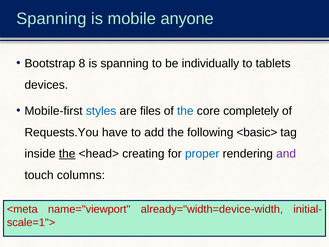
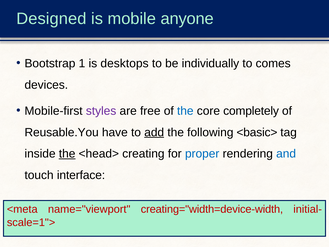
Spanning at (51, 19): Spanning -> Designed
8: 8 -> 1
is spanning: spanning -> desktops
tablets: tablets -> comes
styles colour: blue -> purple
files: files -> free
Requests.You: Requests.You -> Reusable.You
add underline: none -> present
and colour: purple -> blue
columns: columns -> interface
already="width=device-width: already="width=device-width -> creating="width=device-width
